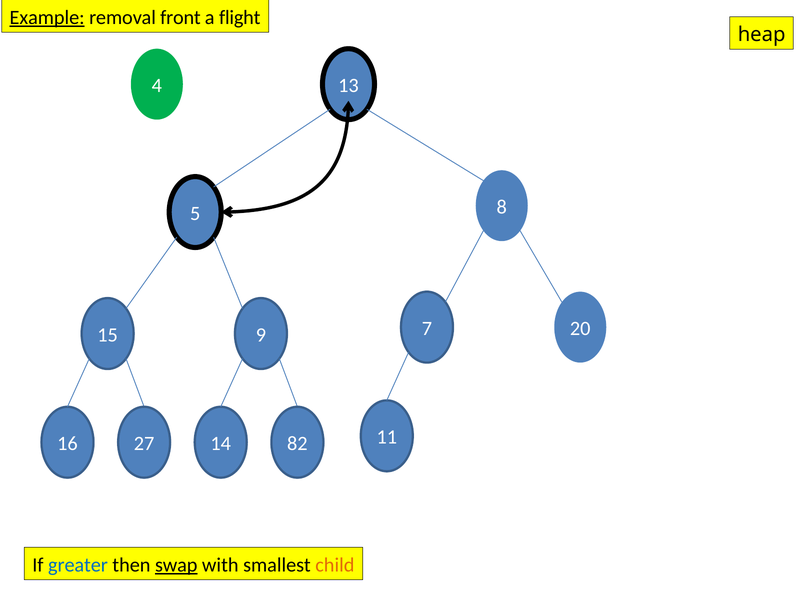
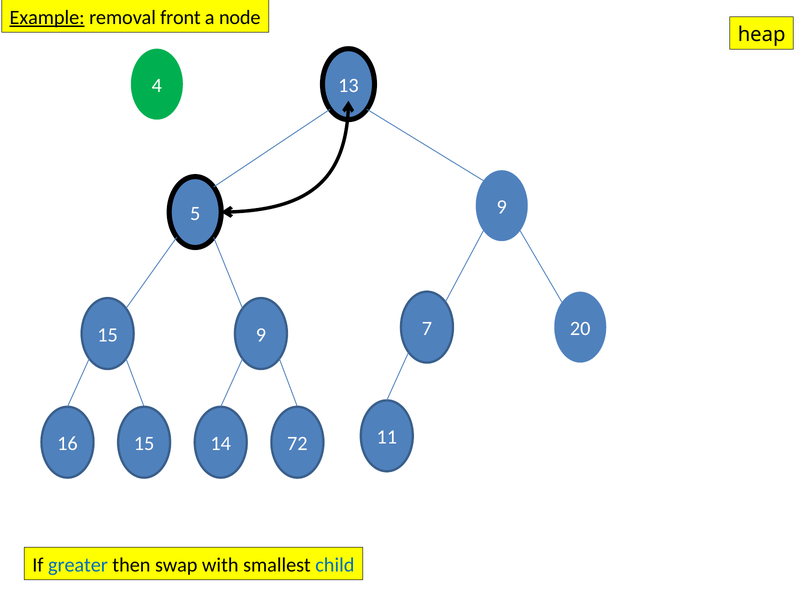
flight: flight -> node
5 8: 8 -> 9
16 27: 27 -> 15
82: 82 -> 72
swap underline: present -> none
child colour: orange -> blue
